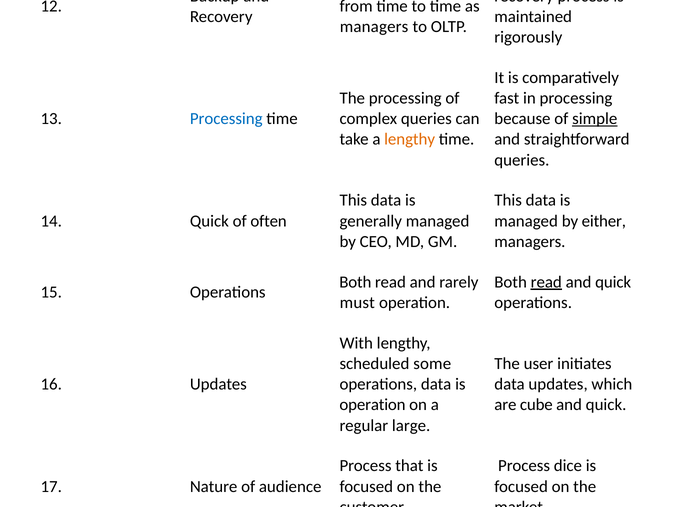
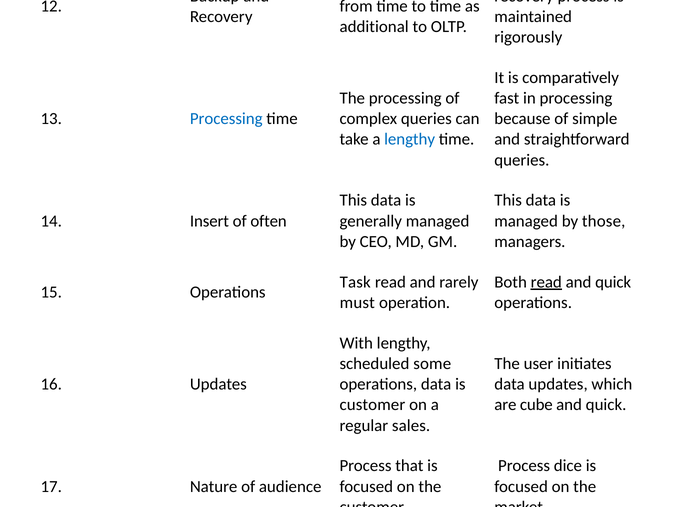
managers at (374, 27): managers -> additional
simple underline: present -> none
lengthy at (410, 139) colour: orange -> blue
14 Quick: Quick -> Insert
either: either -> those
Both at (355, 282): Both -> Task
operation at (373, 405): operation -> customer
large: large -> sales
